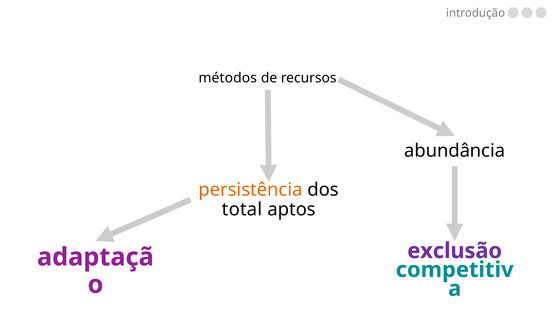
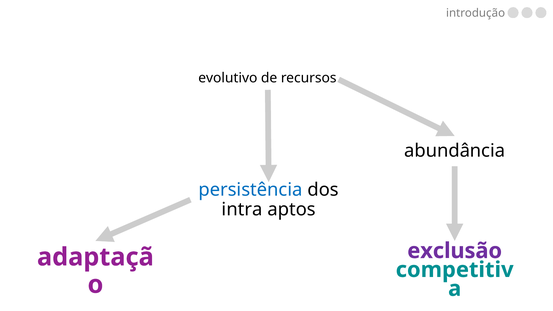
métodos: métodos -> evolutivo
persistência colour: orange -> blue
total: total -> intra
